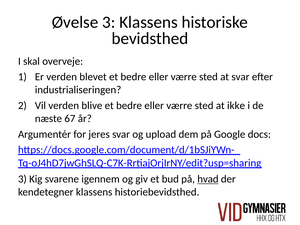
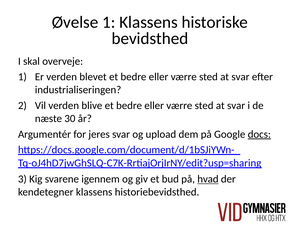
Øvelse 3: 3 -> 1
ikke at (236, 106): ikke -> svar
67: 67 -> 30
docs underline: none -> present
